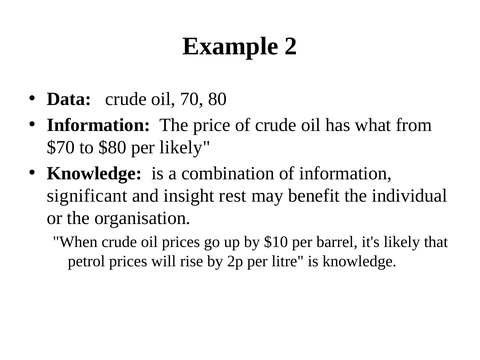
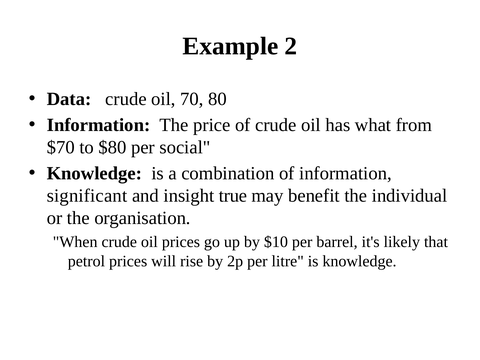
per likely: likely -> social
rest: rest -> true
